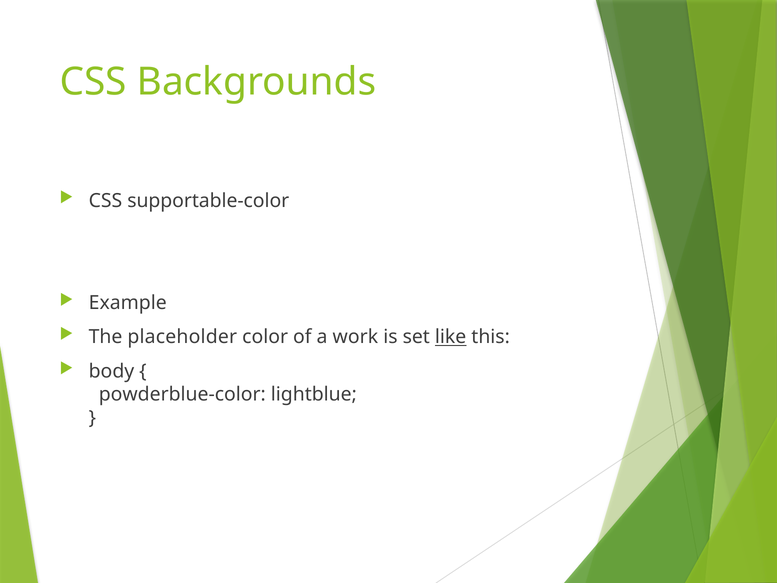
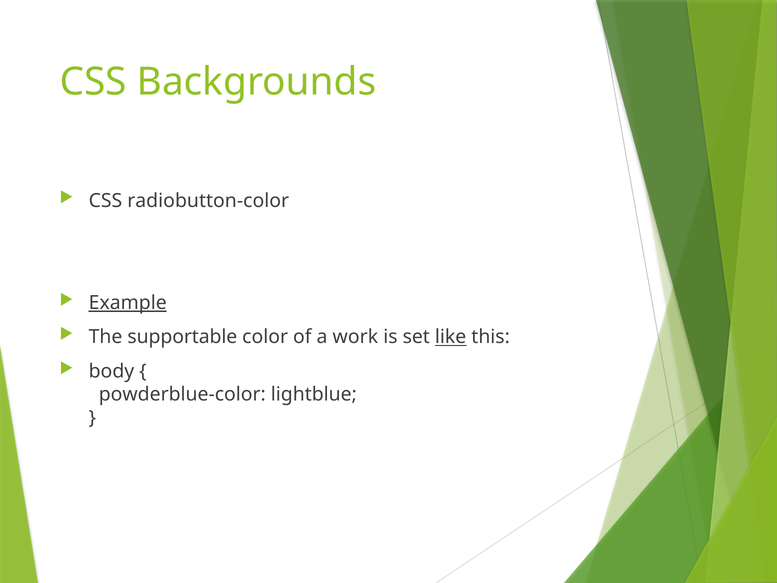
supportable-color: supportable-color -> radiobutton-color
Example underline: none -> present
placeholder: placeholder -> supportable
